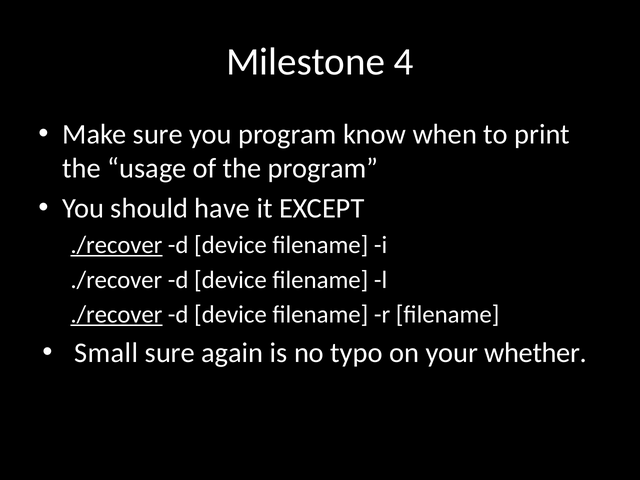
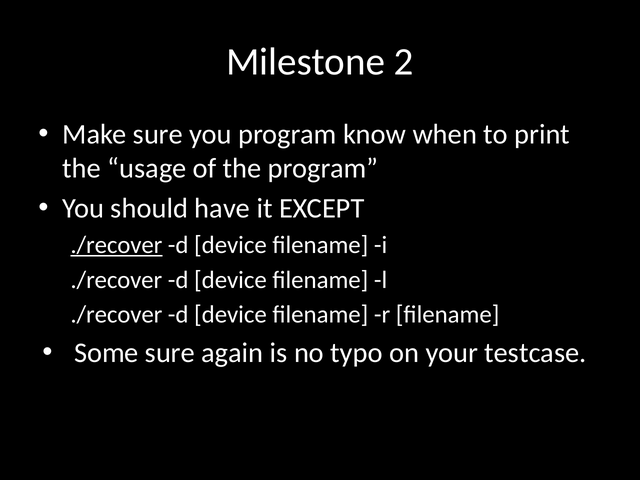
4: 4 -> 2
./recover at (116, 315) underline: present -> none
Small: Small -> Some
whether: whether -> testcase
